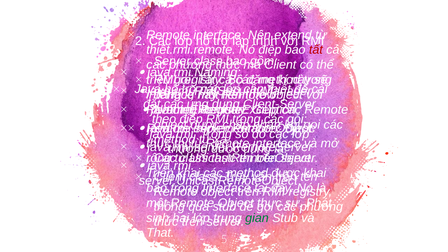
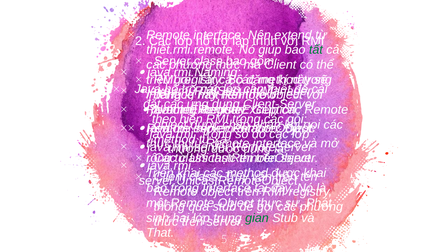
Nó điệp: điệp -> giúp
tất at (316, 50) colour: red -> green
điệp at (191, 119): điệp -> hiện
